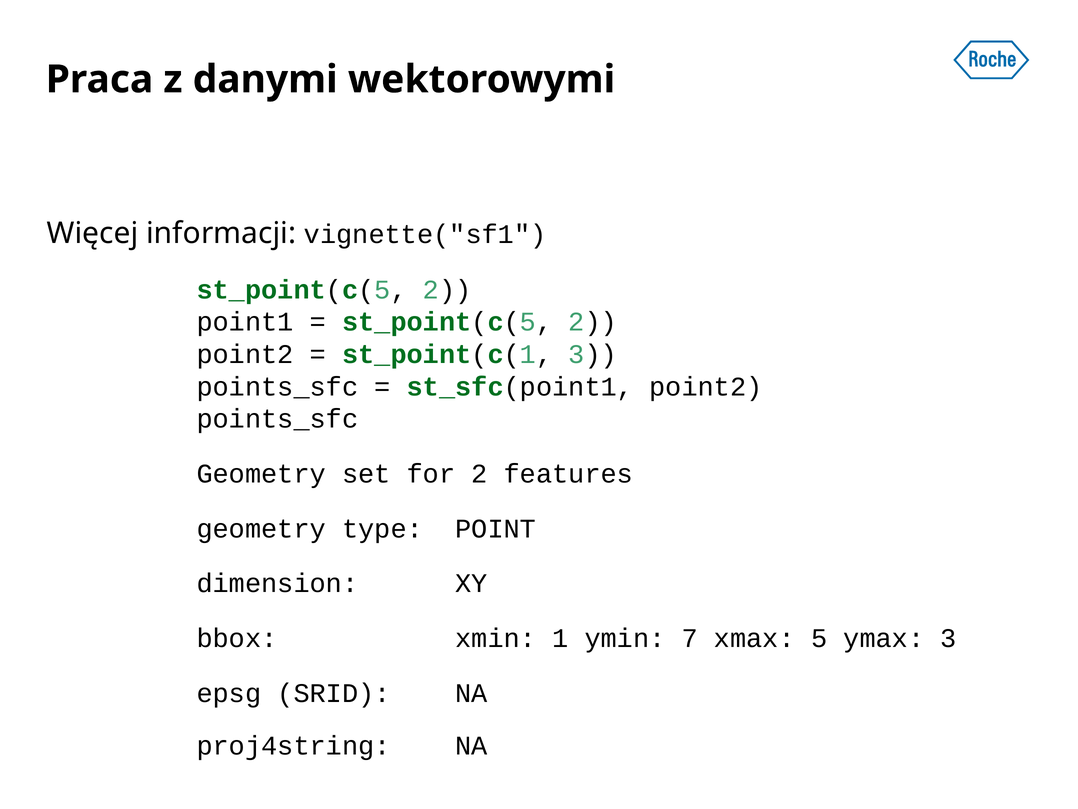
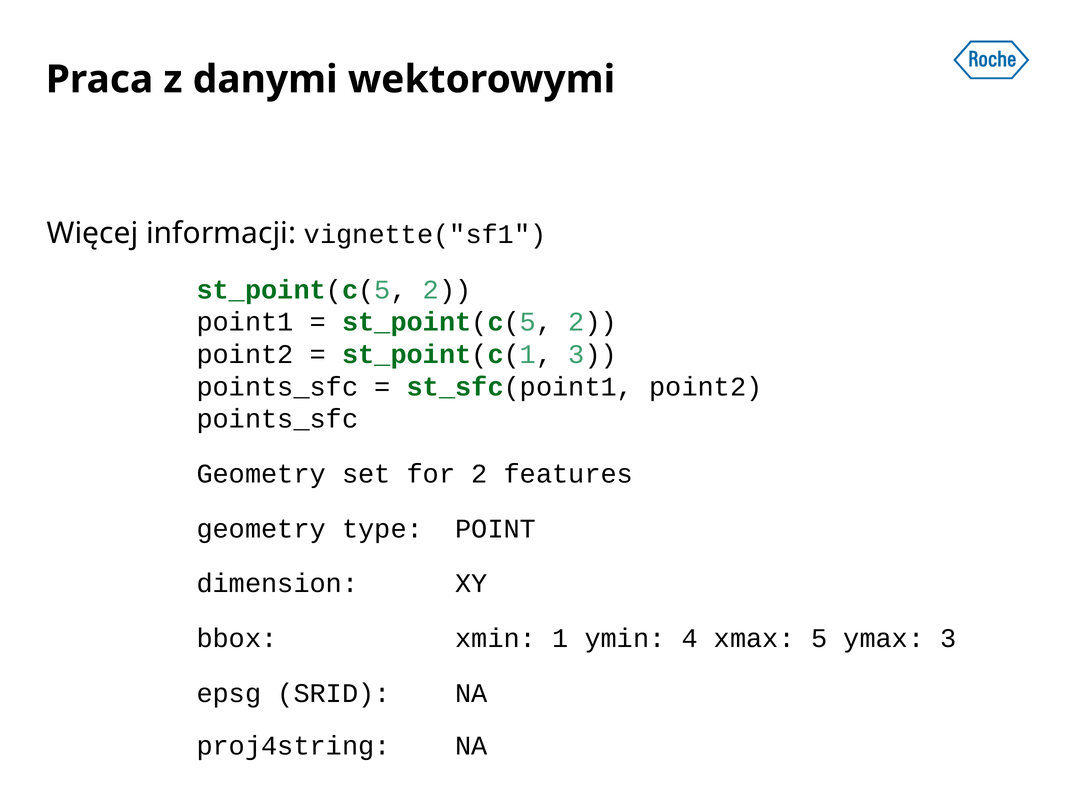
7: 7 -> 4
